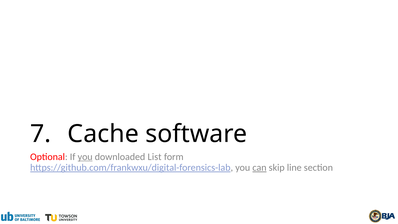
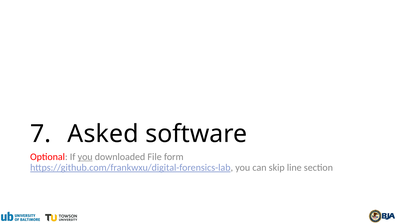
Cache: Cache -> Asked
List: List -> File
can underline: present -> none
